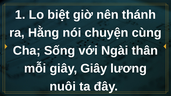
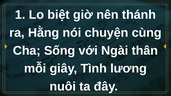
giây Giây: Giây -> Tình
